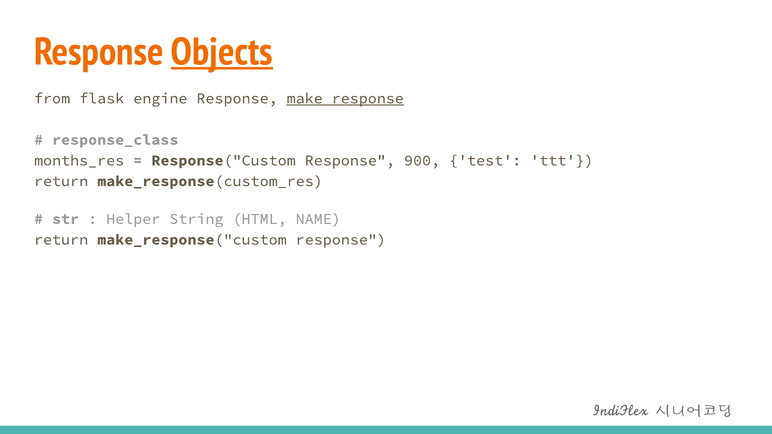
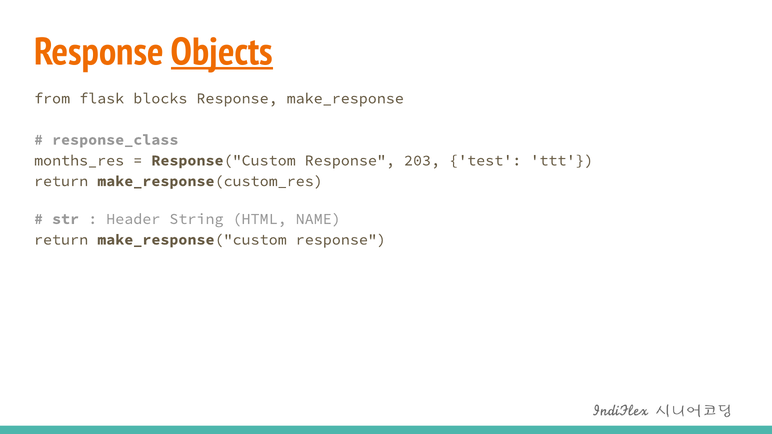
engine: engine -> blocks
make_response underline: present -> none
900: 900 -> 203
Helper: Helper -> Header
